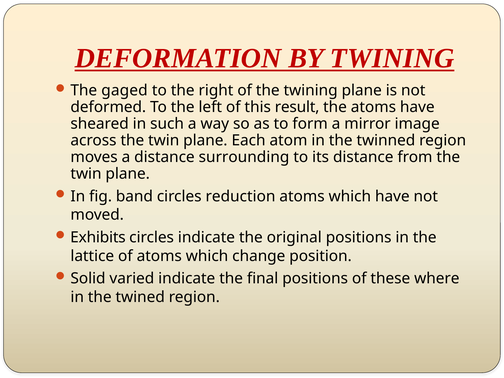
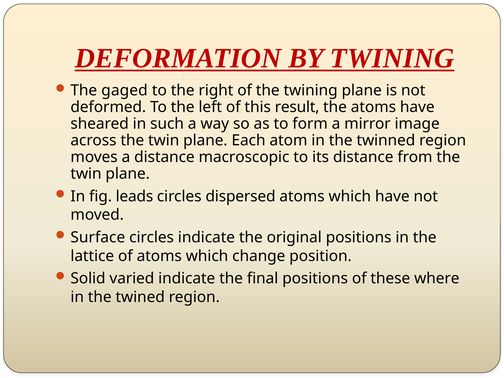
surrounding: surrounding -> macroscopic
band: band -> leads
reduction: reduction -> dispersed
Exhibits: Exhibits -> Surface
